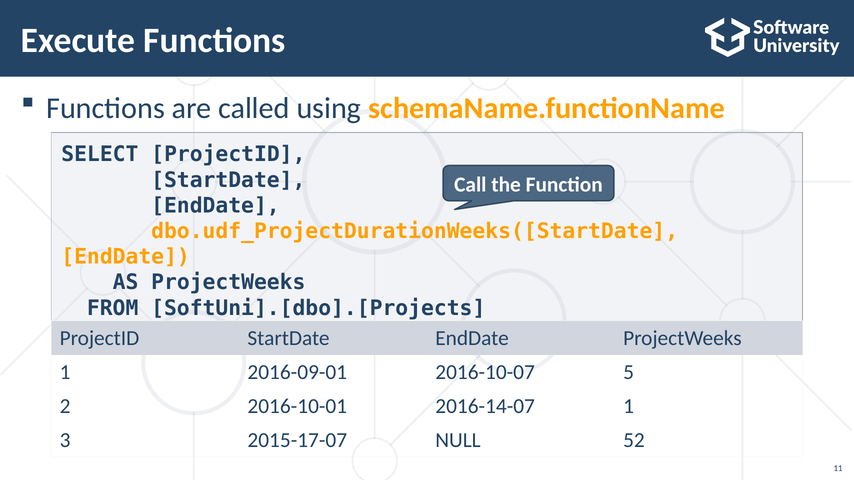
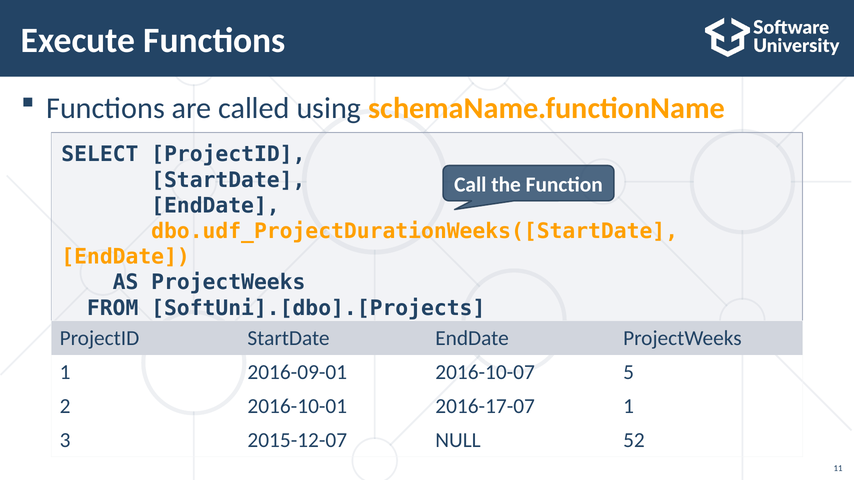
2016-14-07: 2016-14-07 -> 2016-17-07
2015-17-07: 2015-17-07 -> 2015-12-07
